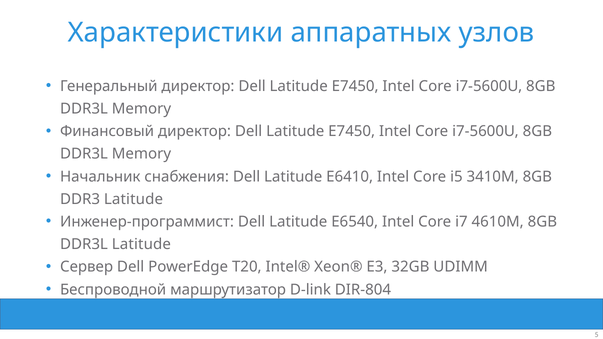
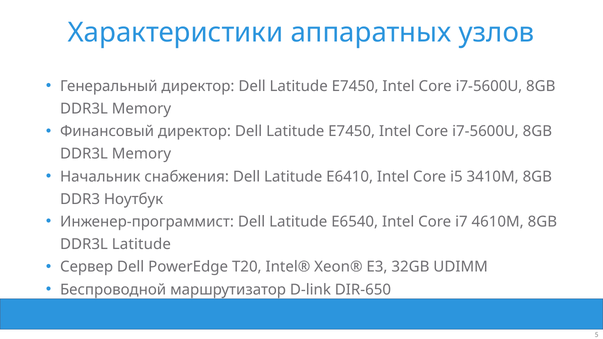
DDR3 Latitude: Latitude -> Ноутбук
DIR-804: DIR-804 -> DIR-650
